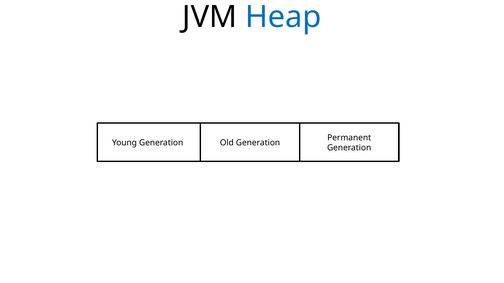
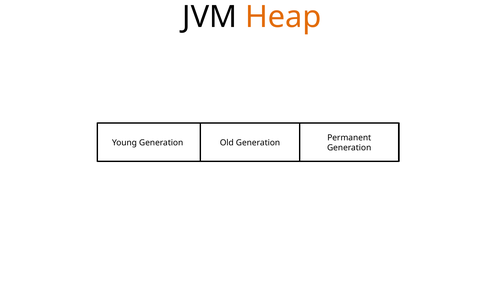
Heap colour: blue -> orange
